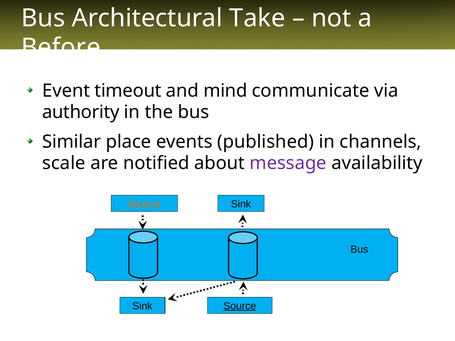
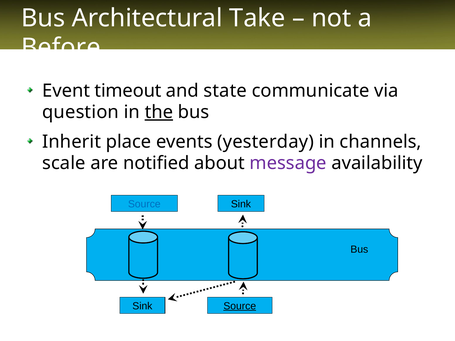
mind: mind -> state
authority: authority -> question
the underline: none -> present
Similar: Similar -> Inherit
published: published -> yesterday
Source at (144, 204) colour: orange -> blue
